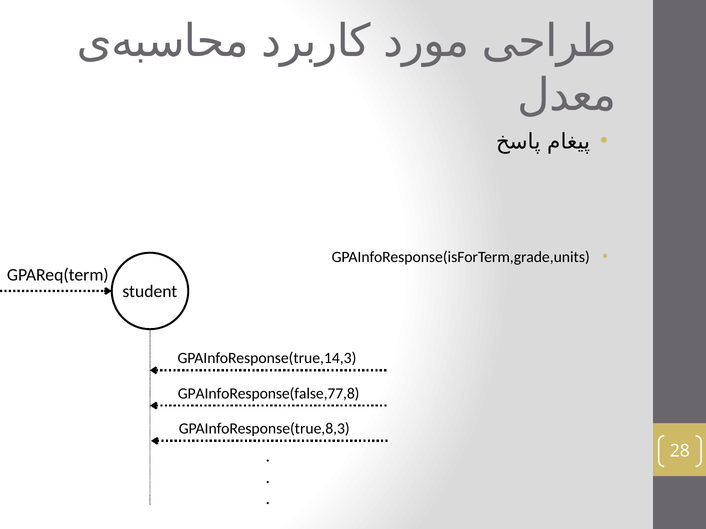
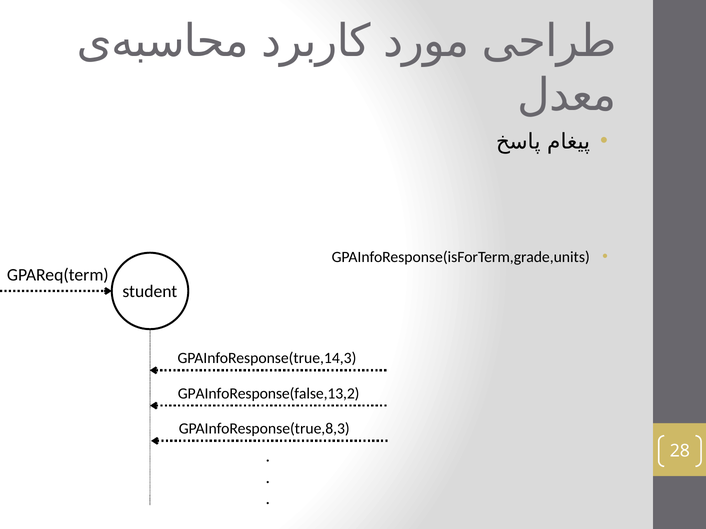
GPAInfoResponse(false,77,8: GPAInfoResponse(false,77,8 -> GPAInfoResponse(false,13,2
